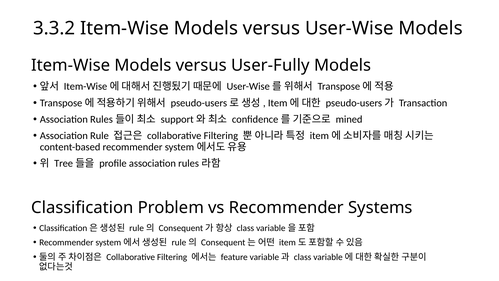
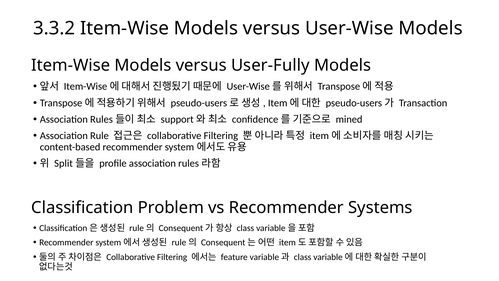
Tree: Tree -> Split
